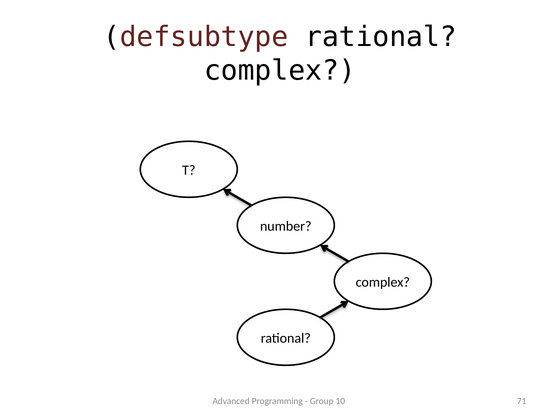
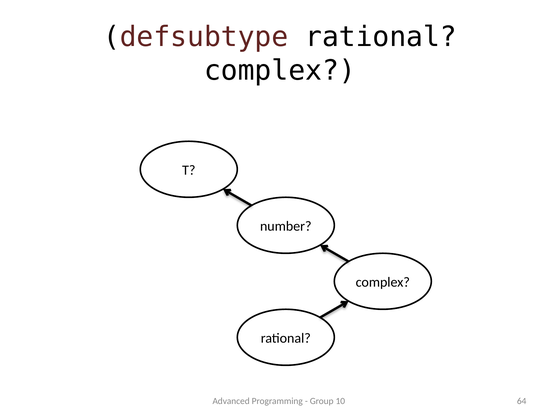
71: 71 -> 64
